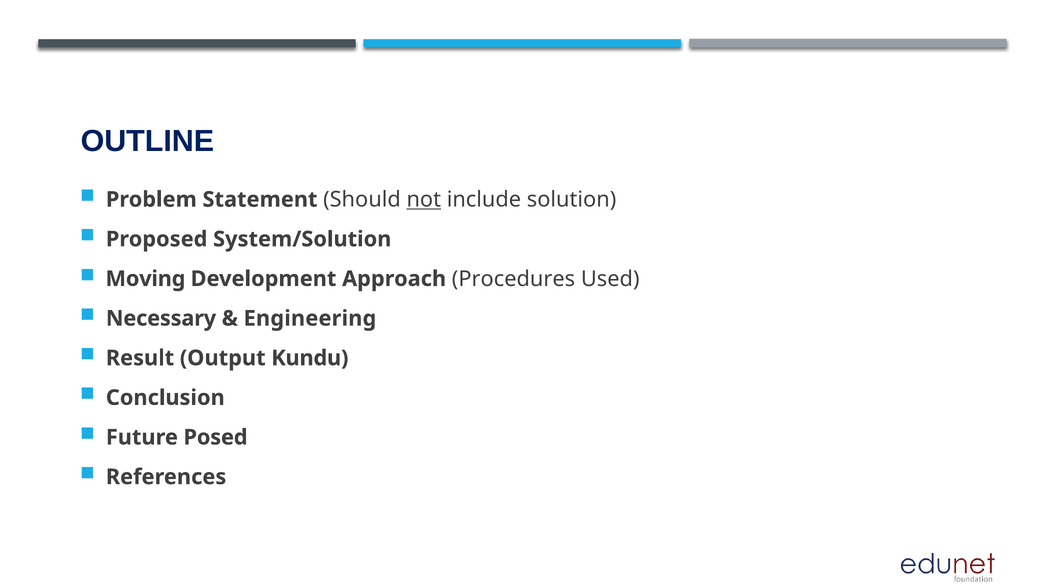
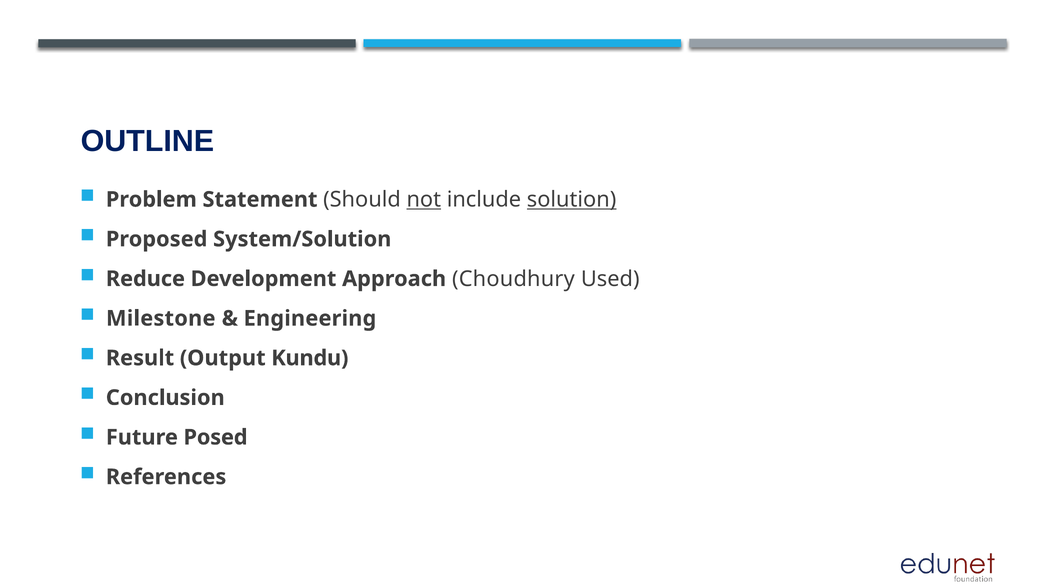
solution underline: none -> present
Moving: Moving -> Reduce
Procedures: Procedures -> Choudhury
Necessary: Necessary -> Milestone
